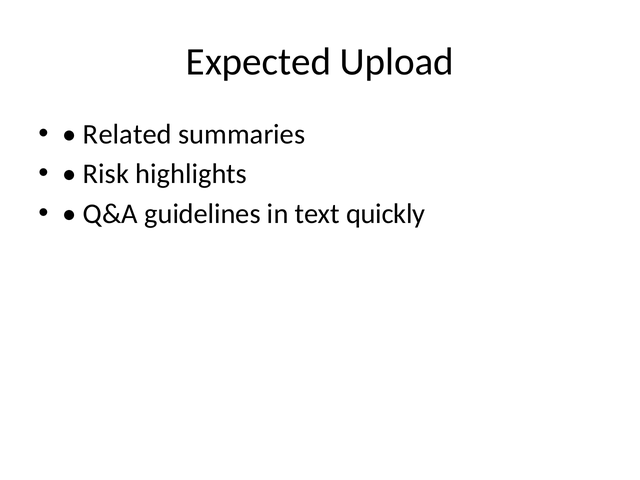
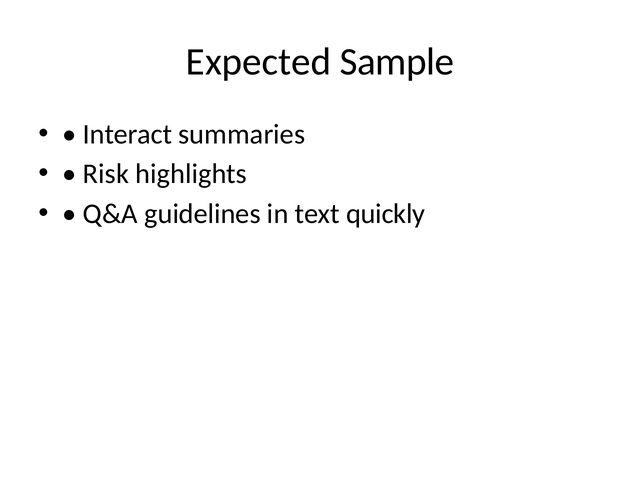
Upload: Upload -> Sample
Related: Related -> Interact
